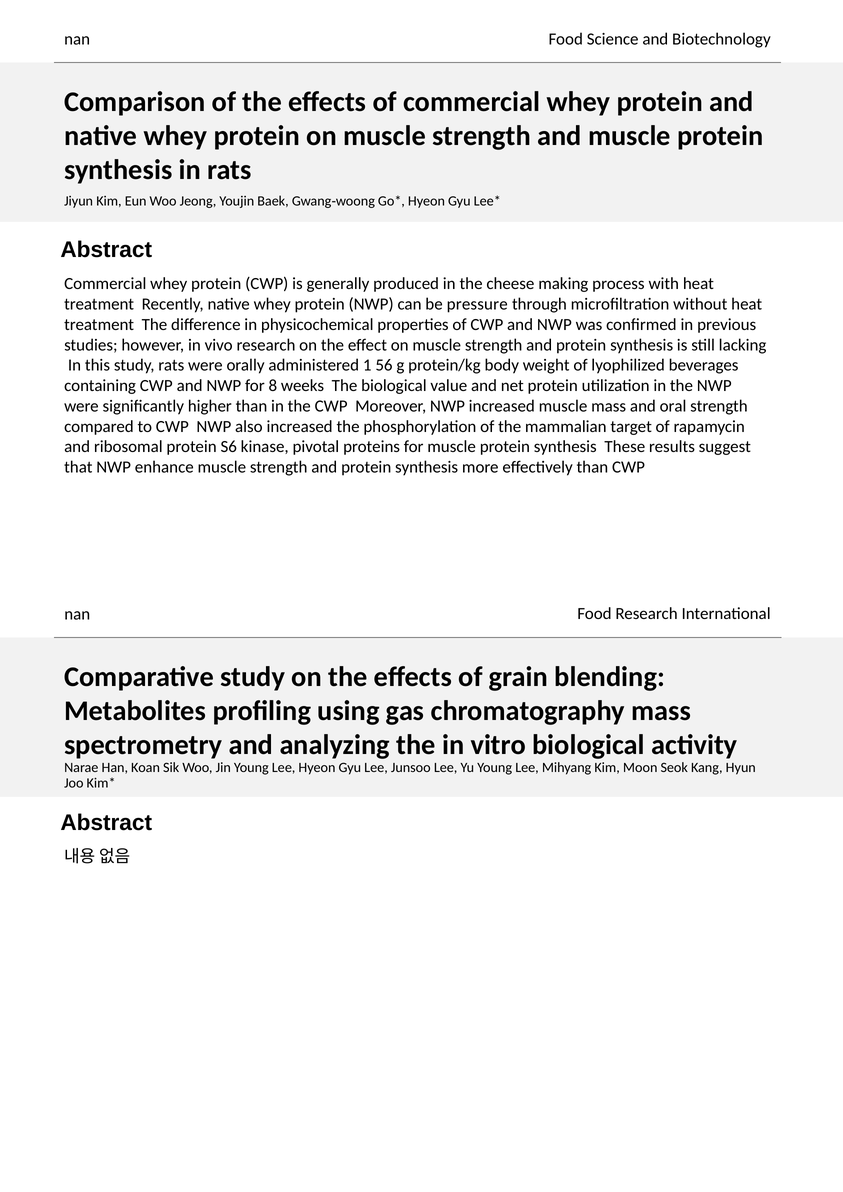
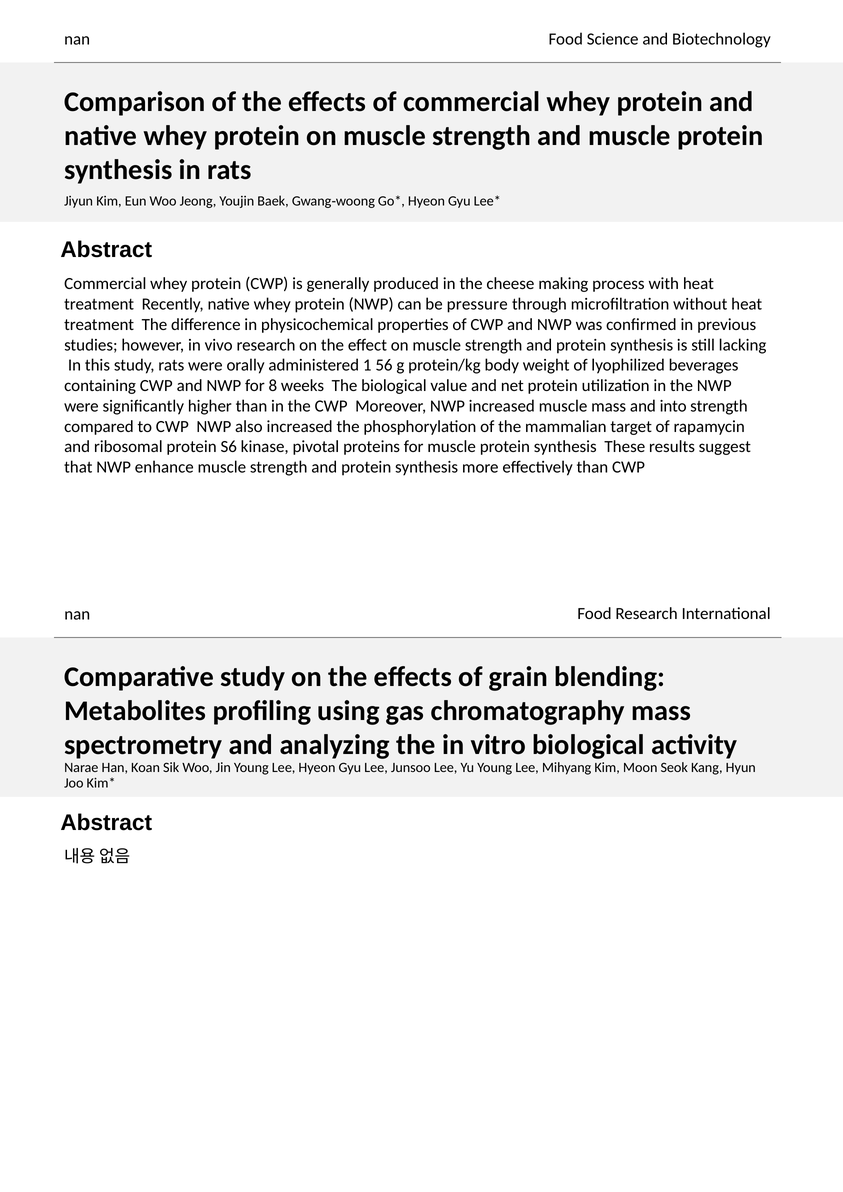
oral: oral -> into
